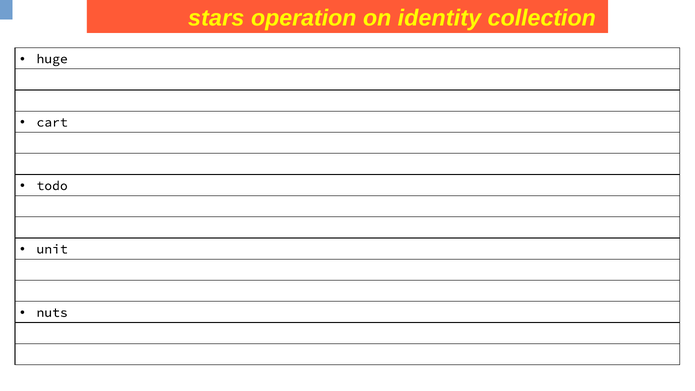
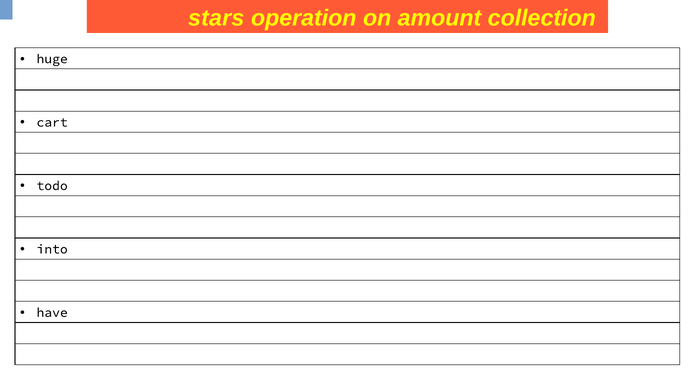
identity: identity -> amount
unit: unit -> into
nuts: nuts -> have
